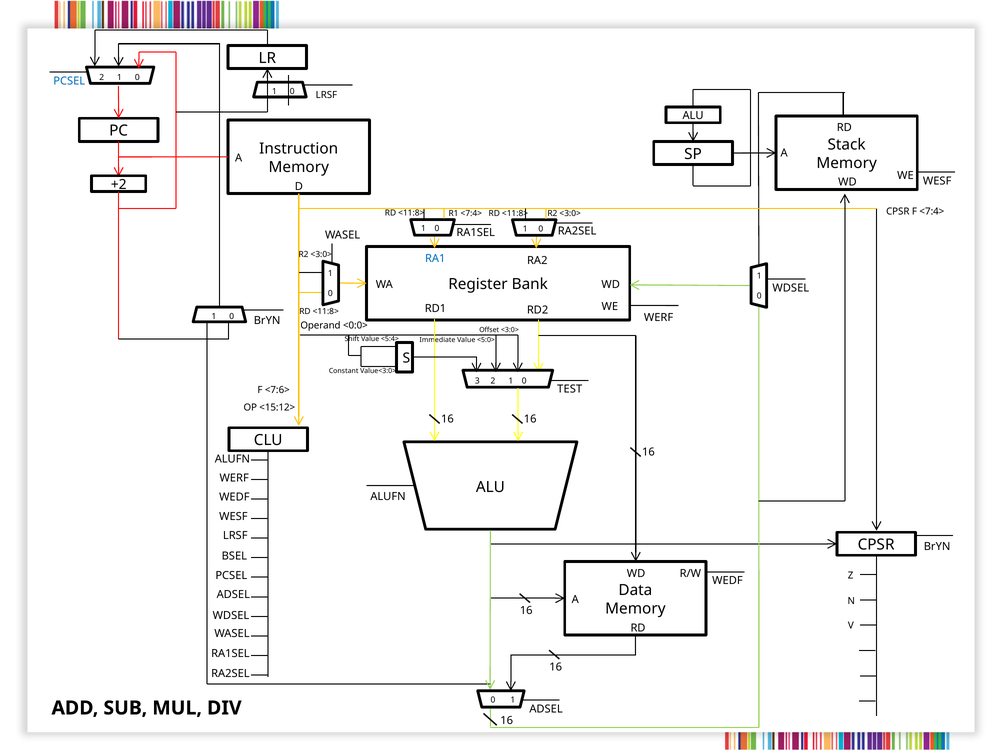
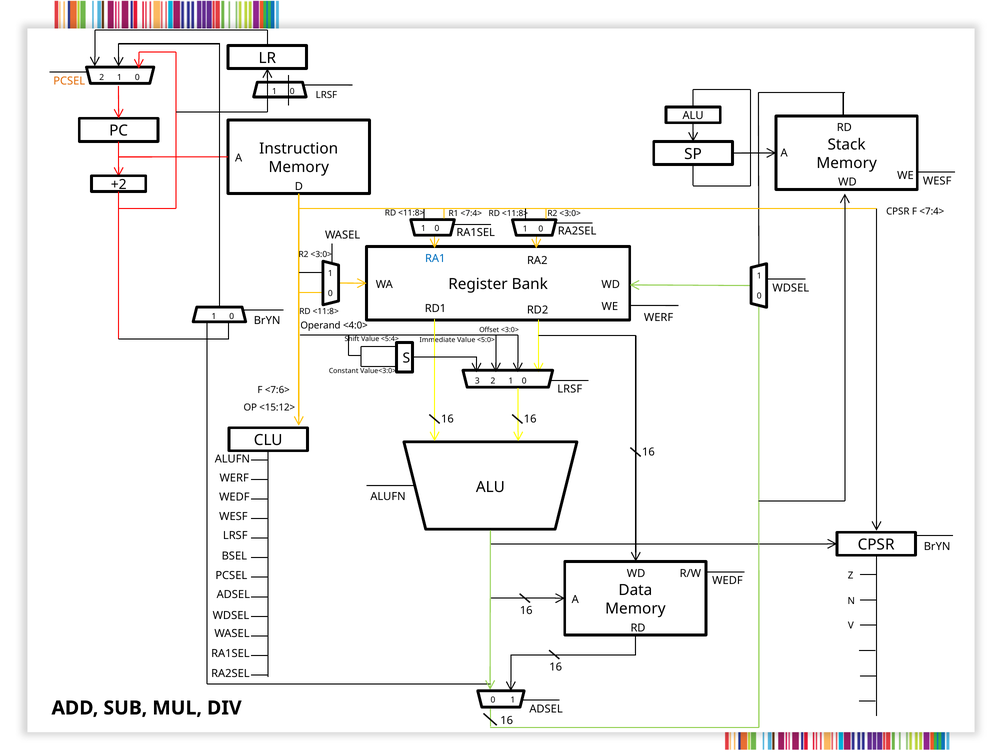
PCSEL at (69, 81) colour: blue -> orange
<0:0>: <0:0> -> <4:0>
TEST at (570, 389): TEST -> LRSF
